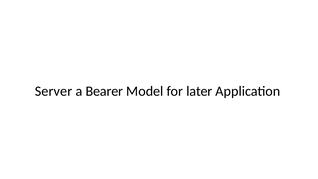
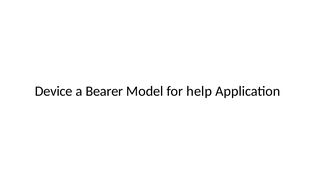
Server: Server -> Device
later: later -> help
